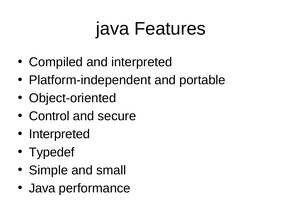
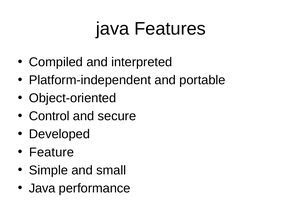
Interpreted at (59, 134): Interpreted -> Developed
Typedef: Typedef -> Feature
